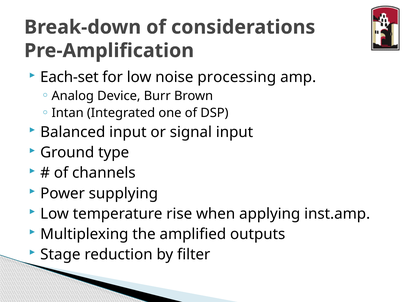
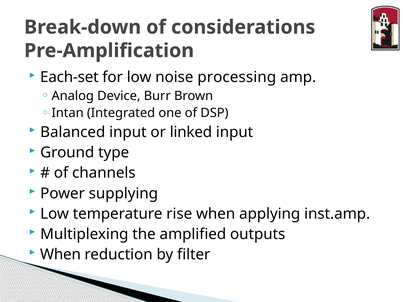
signal: signal -> linked
Stage at (60, 255): Stage -> When
